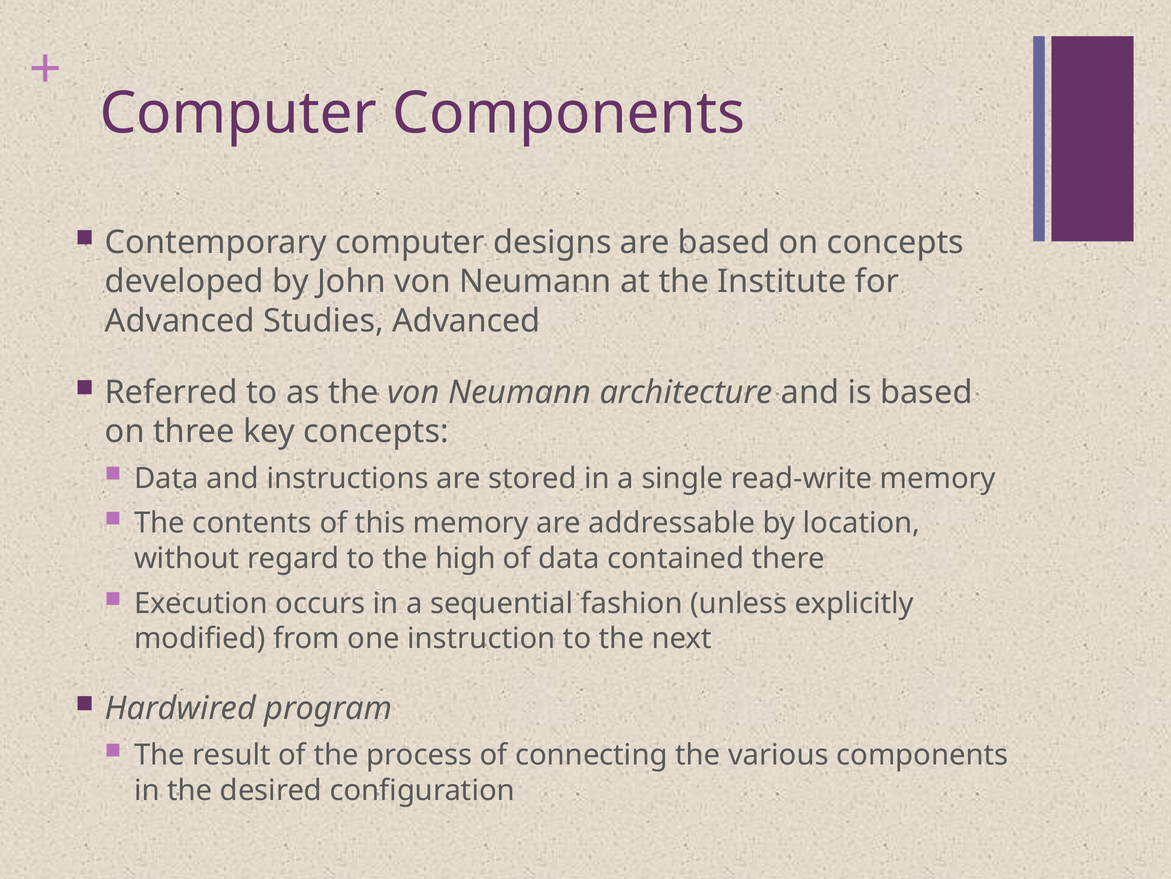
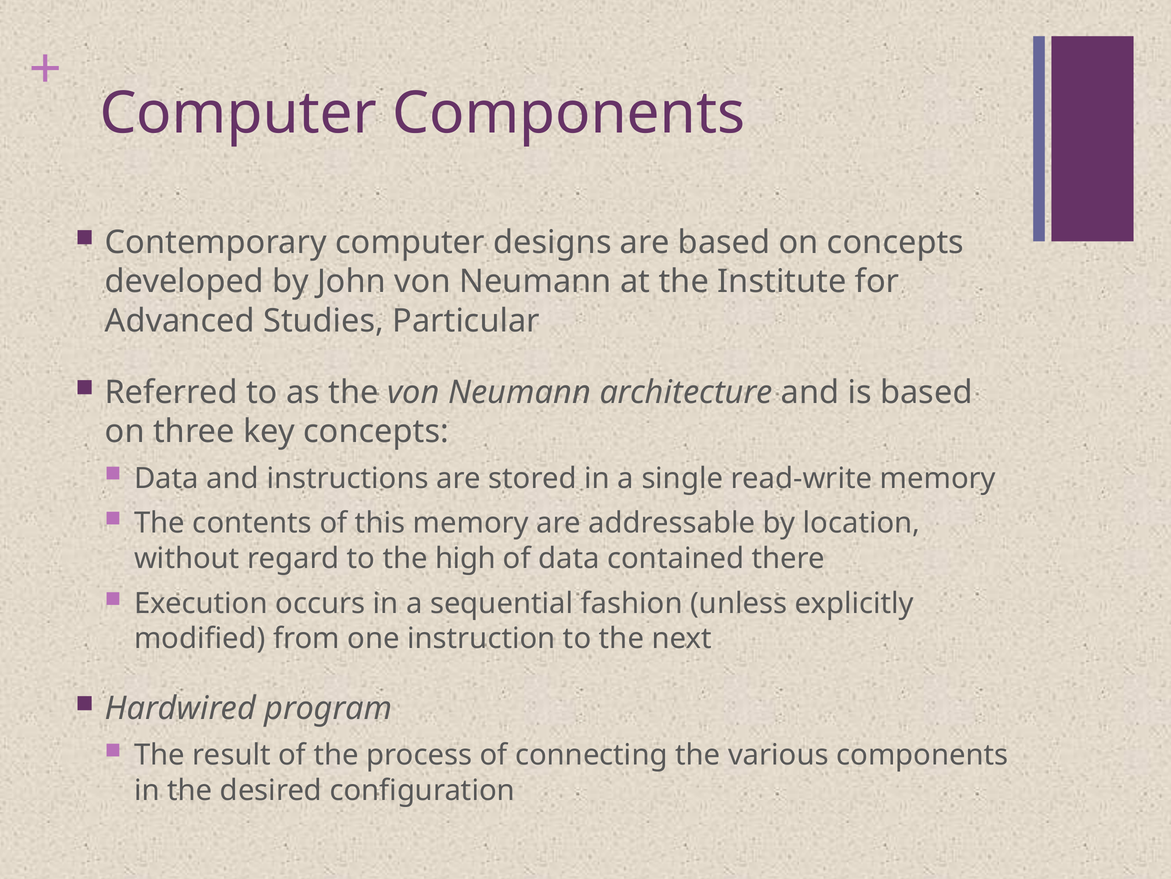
Studies Advanced: Advanced -> Particular
